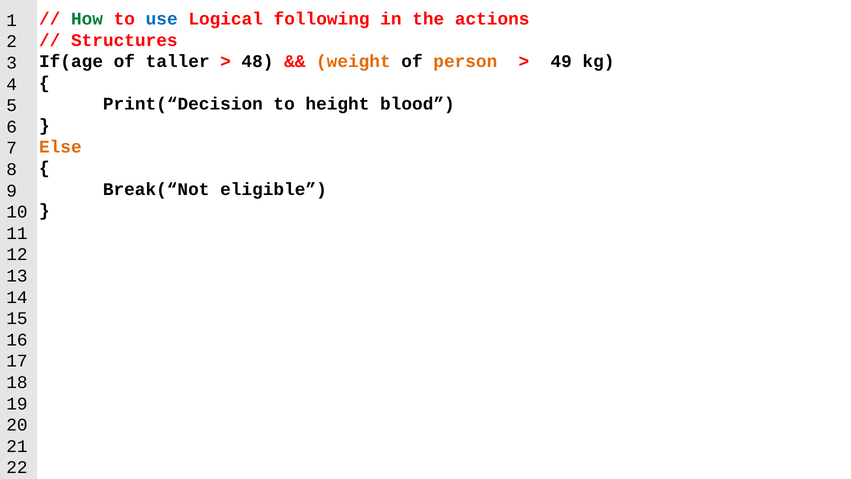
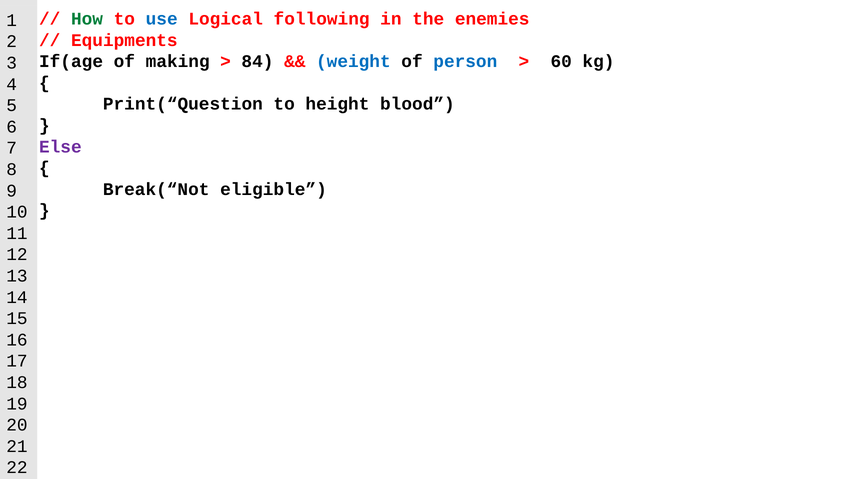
actions: actions -> enemies
Structures: Structures -> Equipments
taller: taller -> making
48: 48 -> 84
weight colour: orange -> blue
person colour: orange -> blue
49: 49 -> 60
Print(“Decision: Print(“Decision -> Print(“Question
Else colour: orange -> purple
